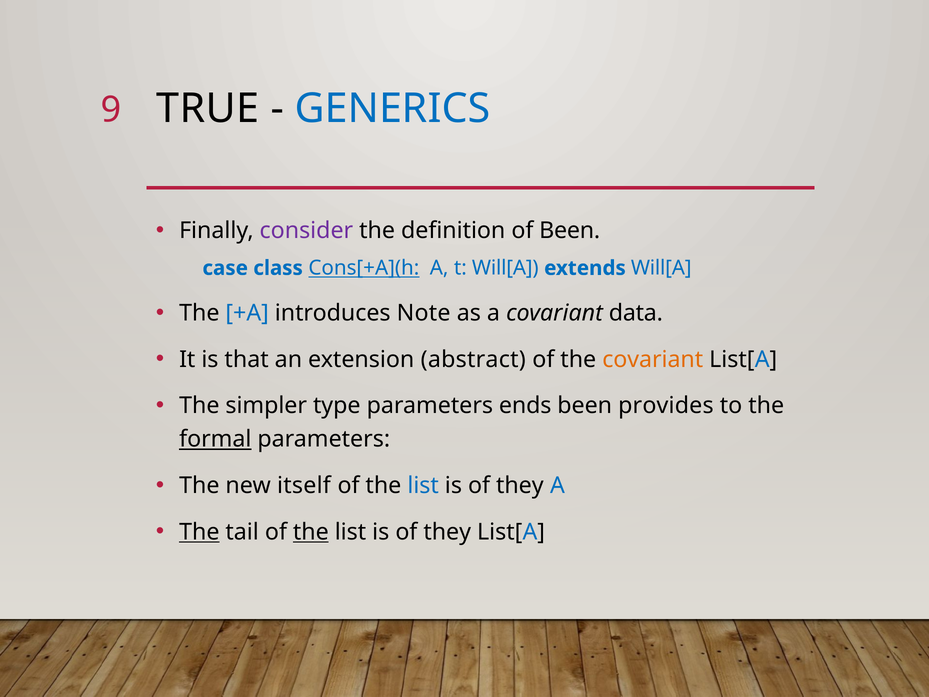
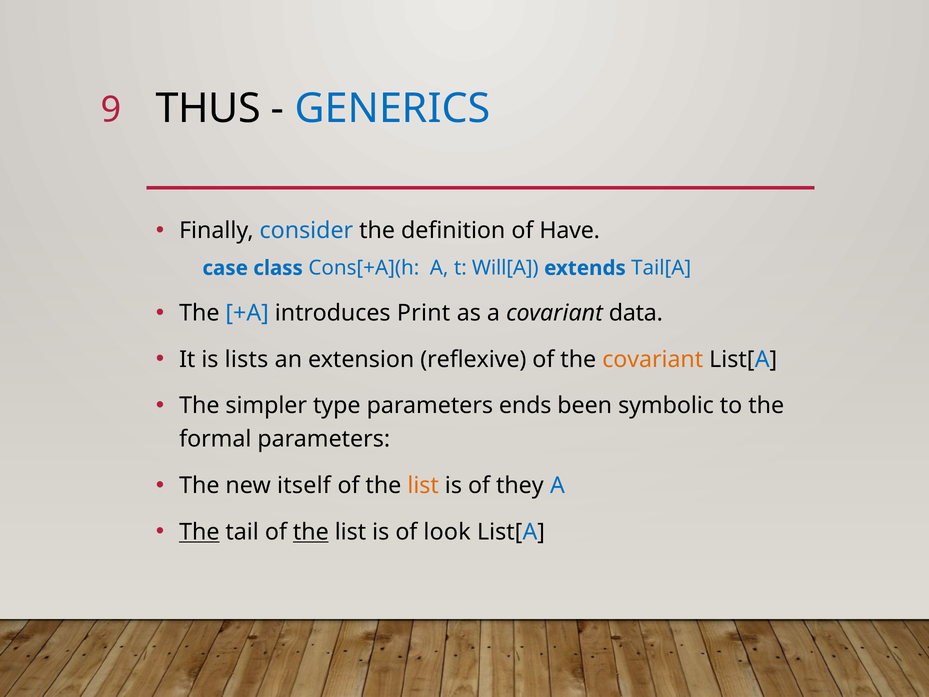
TRUE: TRUE -> THUS
consider colour: purple -> blue
of Been: Been -> Have
Cons[+A](h underline: present -> none
extends Will[A: Will[A -> Tail[A
Note: Note -> Print
that: that -> lists
abstract: abstract -> reflexive
provides: provides -> symbolic
formal underline: present -> none
list at (423, 485) colour: blue -> orange
they at (447, 532): they -> look
